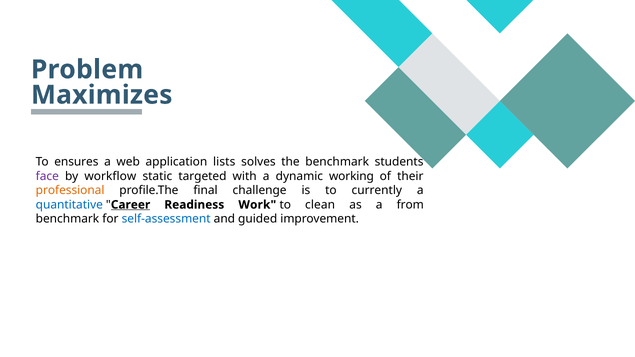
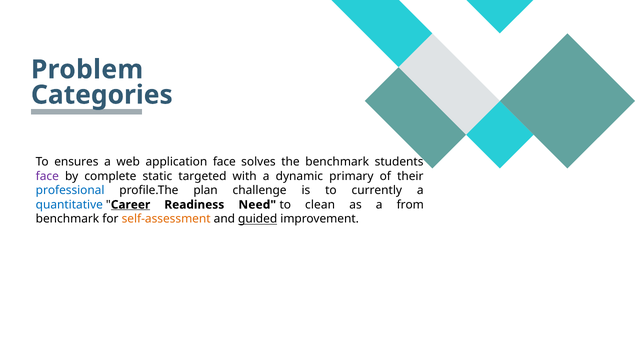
Maximizes: Maximizes -> Categories
application lists: lists -> face
workflow: workflow -> complete
working: working -> primary
professional colour: orange -> blue
final: final -> plan
Work: Work -> Need
self-assessment colour: blue -> orange
guided underline: none -> present
